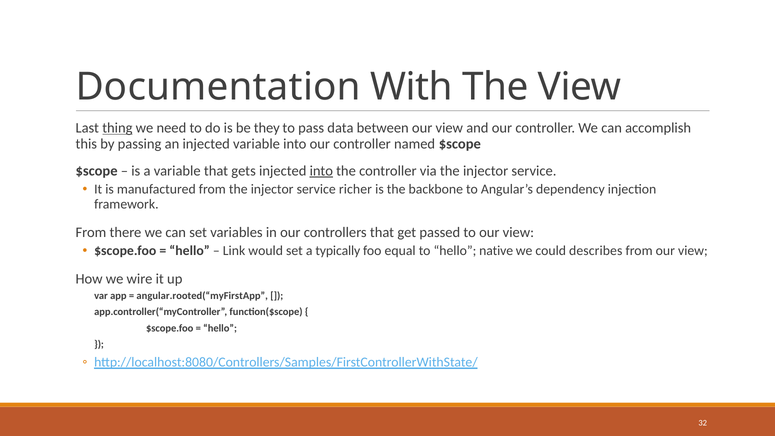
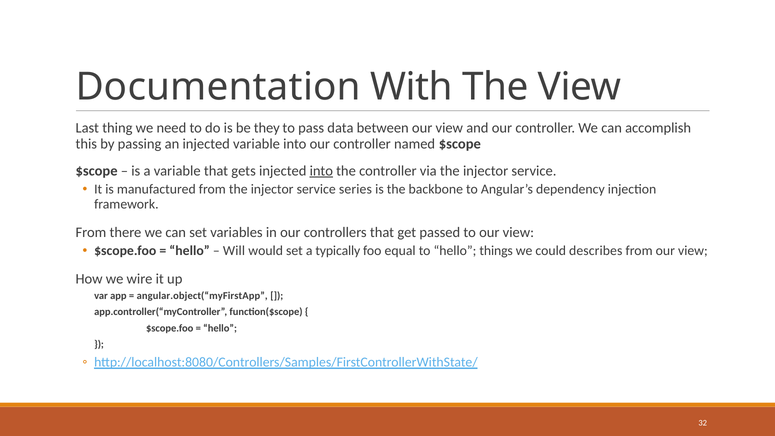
thing underline: present -> none
richer: richer -> series
Link: Link -> Will
native: native -> things
angular.rooted(“myFirstApp: angular.rooted(“myFirstApp -> angular.object(“myFirstApp
